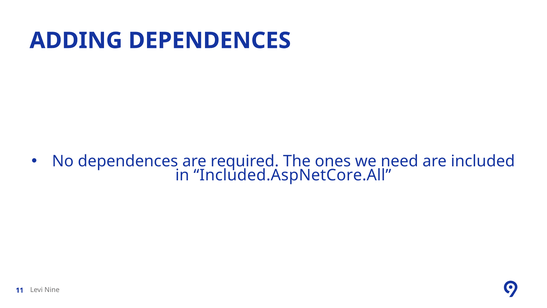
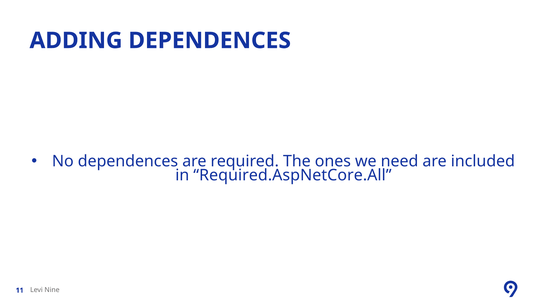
Included.AspNetCore.All: Included.AspNetCore.All -> Required.AspNetCore.All
